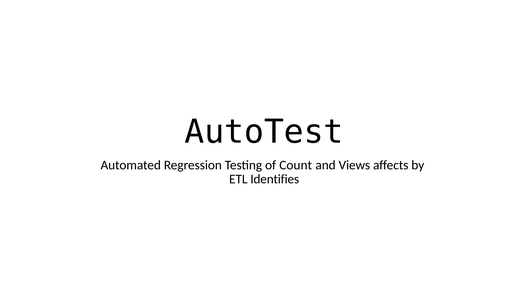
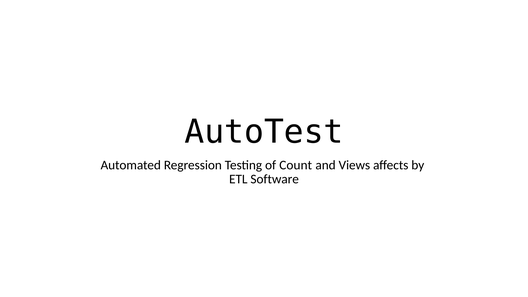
Identifies: Identifies -> Software
